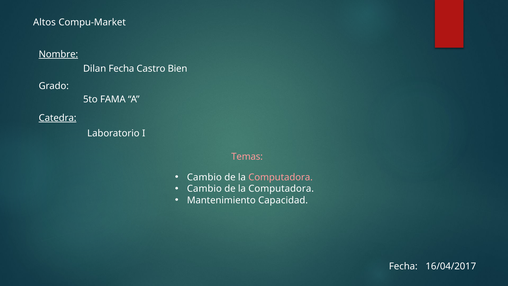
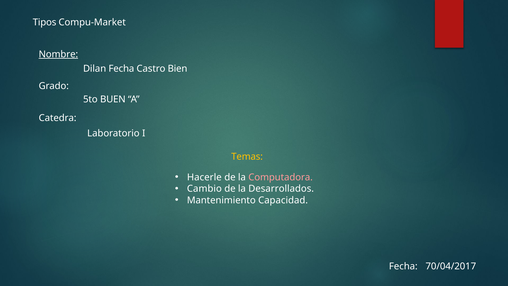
Altos: Altos -> Tipos
FAMA: FAMA -> BUEN
Catedra underline: present -> none
Temas colour: pink -> yellow
Cambio at (204, 177): Cambio -> Hacerle
Computadora at (281, 189): Computadora -> Desarrollados
16/04/2017: 16/04/2017 -> 70/04/2017
